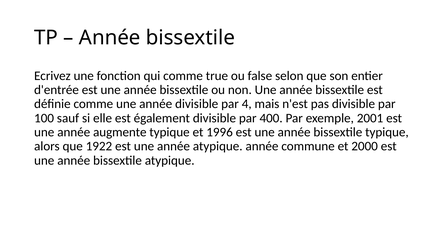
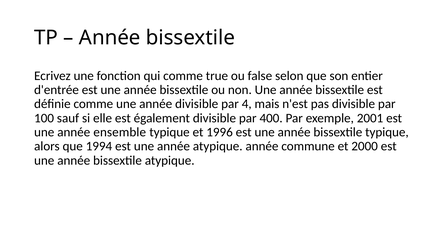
augmente: augmente -> ensemble
1922: 1922 -> 1994
